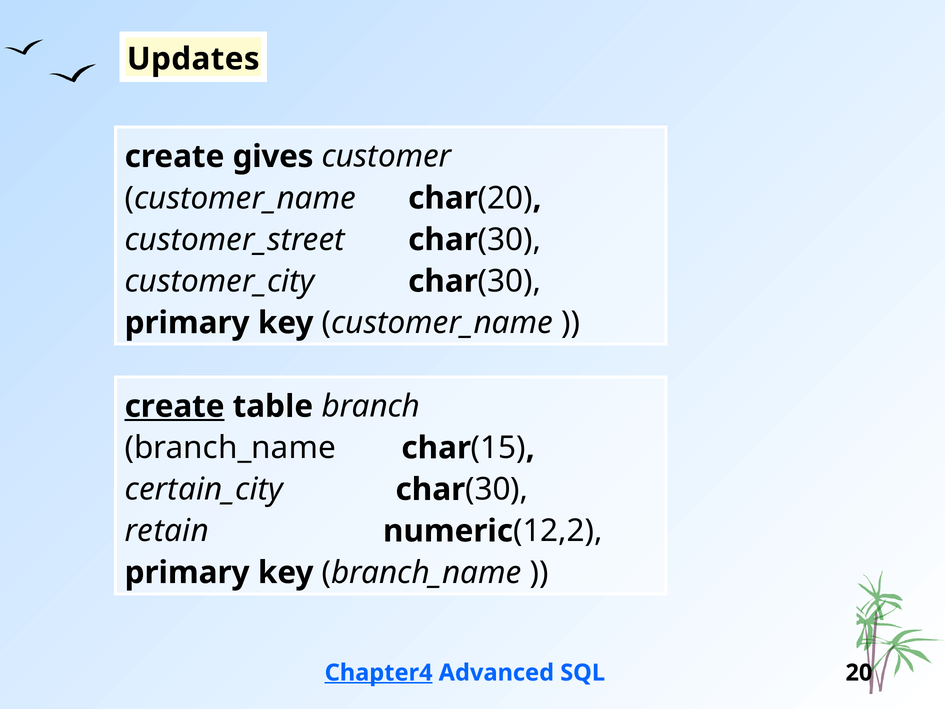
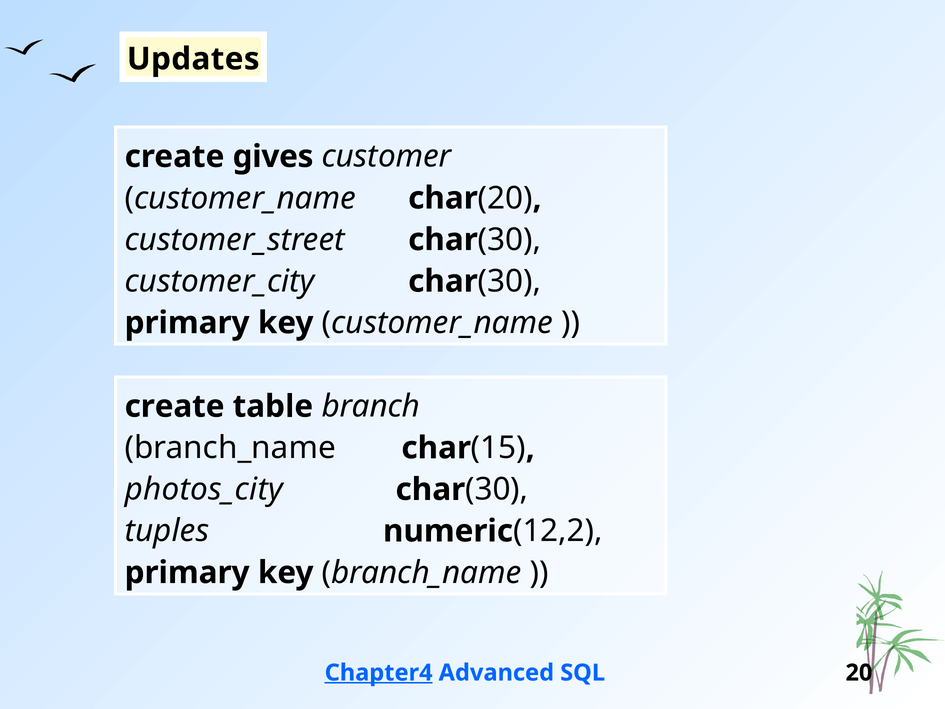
create at (175, 406) underline: present -> none
certain_city: certain_city -> photos_city
retain: retain -> tuples
